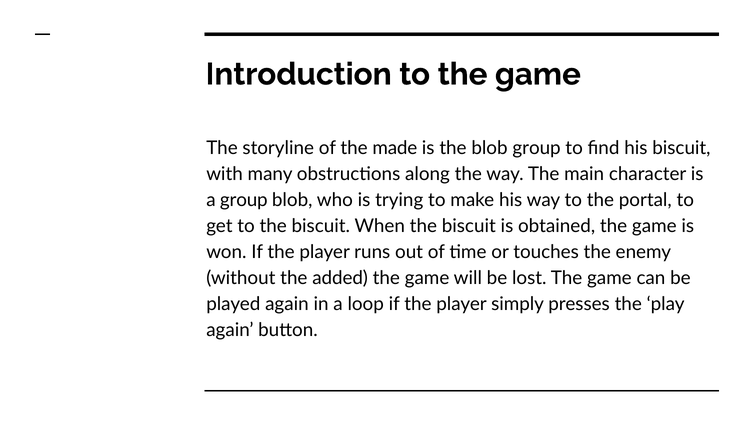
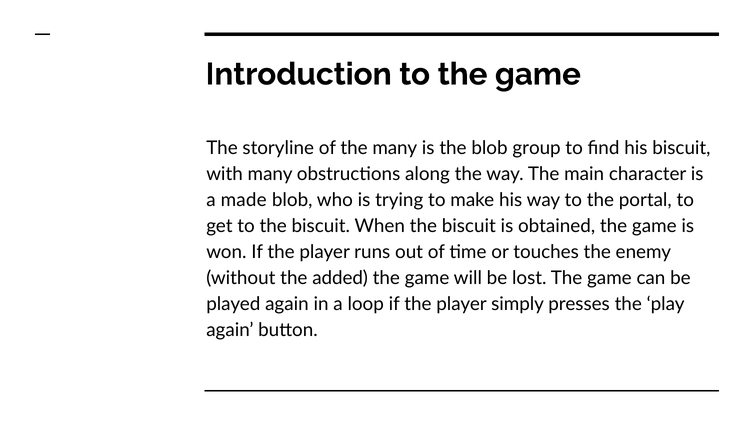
the made: made -> many
a group: group -> made
